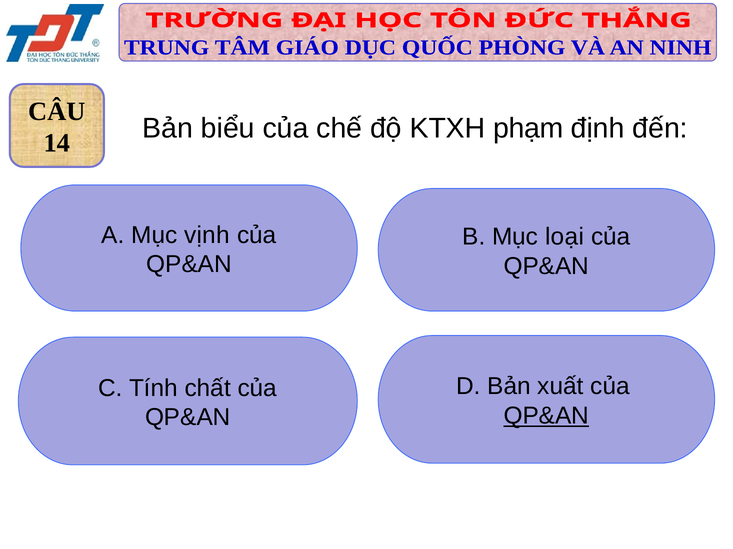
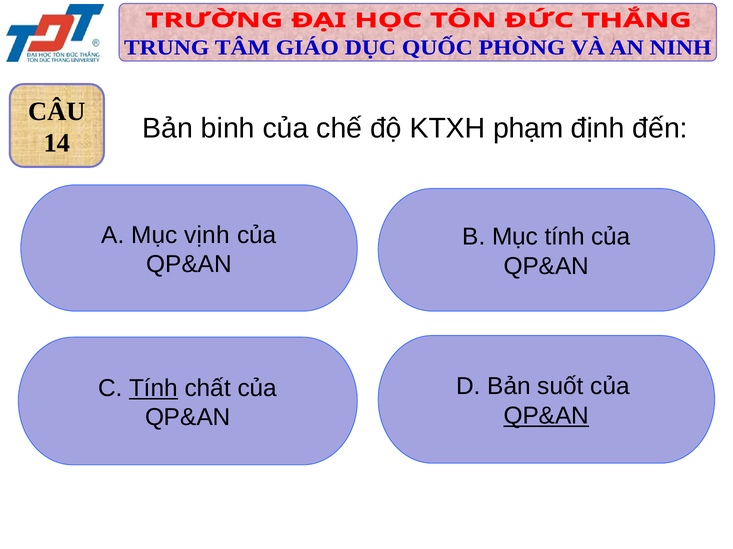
biểu: biểu -> binh
Mục loại: loại -> tính
xuất: xuất -> suốt
Tính at (153, 389) underline: none -> present
